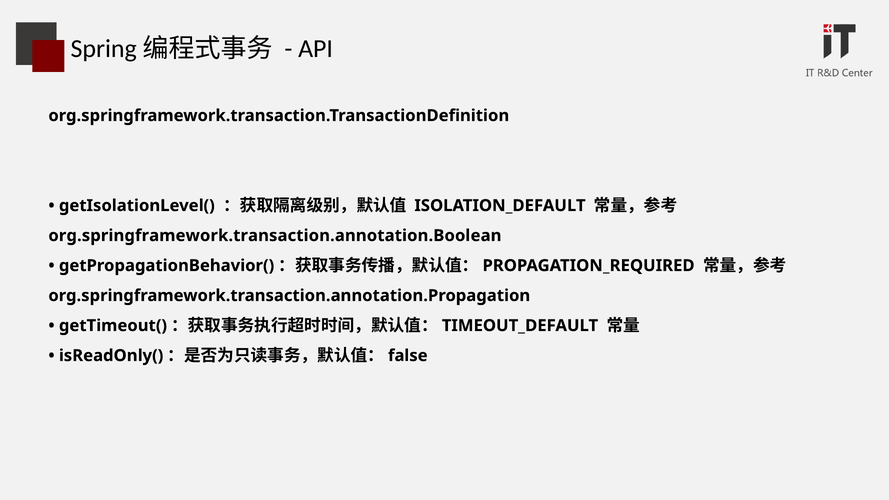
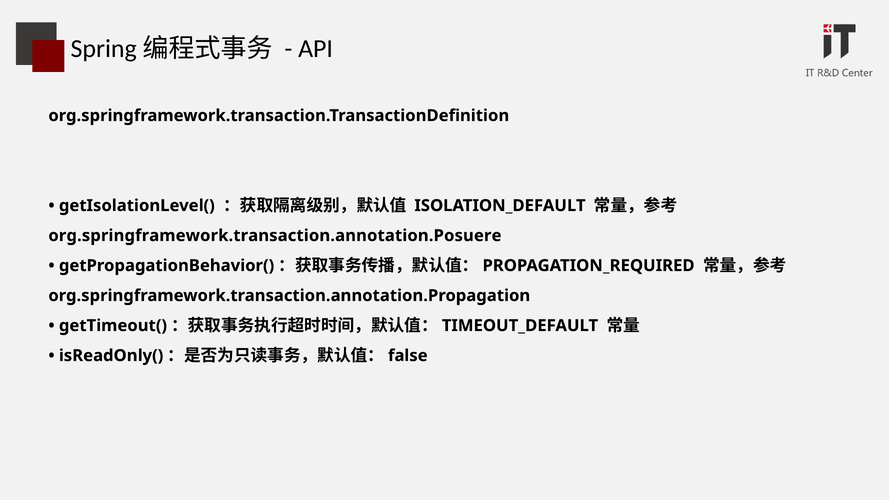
org.springframework.transaction.annotation.Boolean: org.springframework.transaction.annotation.Boolean -> org.springframework.transaction.annotation.Posuere
